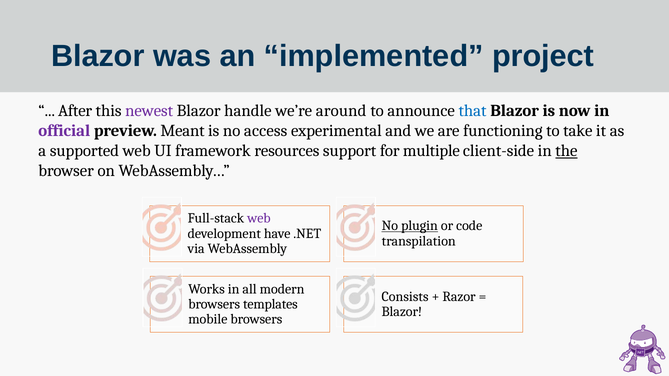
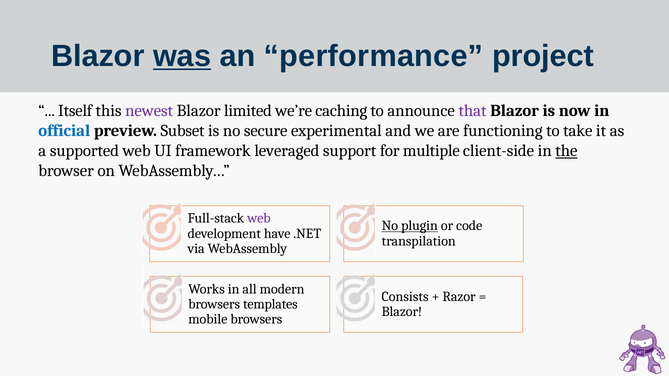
was underline: none -> present
implemented: implemented -> performance
After: After -> Itself
handle: handle -> limited
around: around -> caching
that colour: blue -> purple
official colour: purple -> blue
Meant: Meant -> Subset
access: access -> secure
resources: resources -> leveraged
